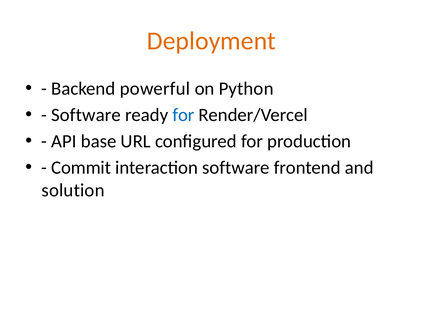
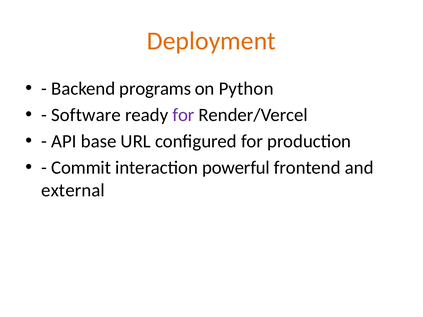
powerful: powerful -> programs
for at (183, 115) colour: blue -> purple
interaction software: software -> powerful
solution: solution -> external
